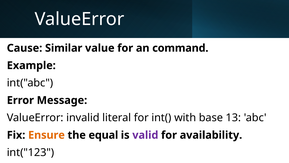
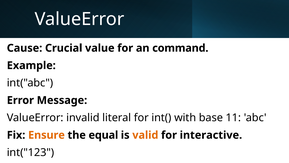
Similar: Similar -> Crucial
13: 13 -> 11
valid colour: purple -> orange
availability: availability -> interactive
